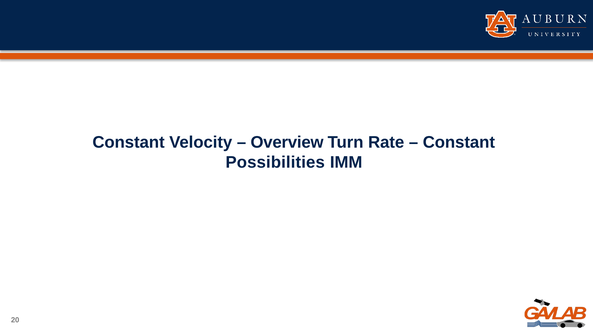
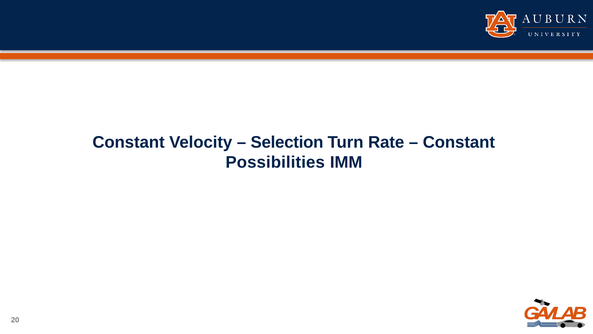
Overview: Overview -> Selection
